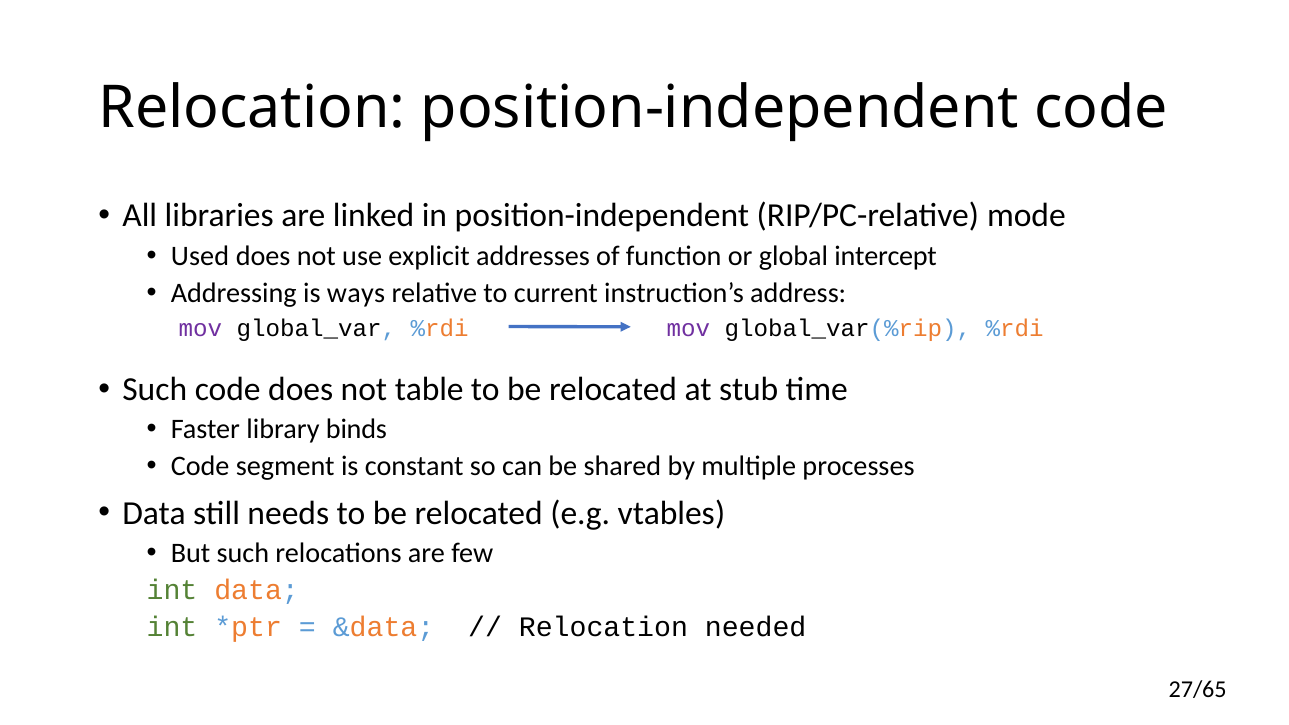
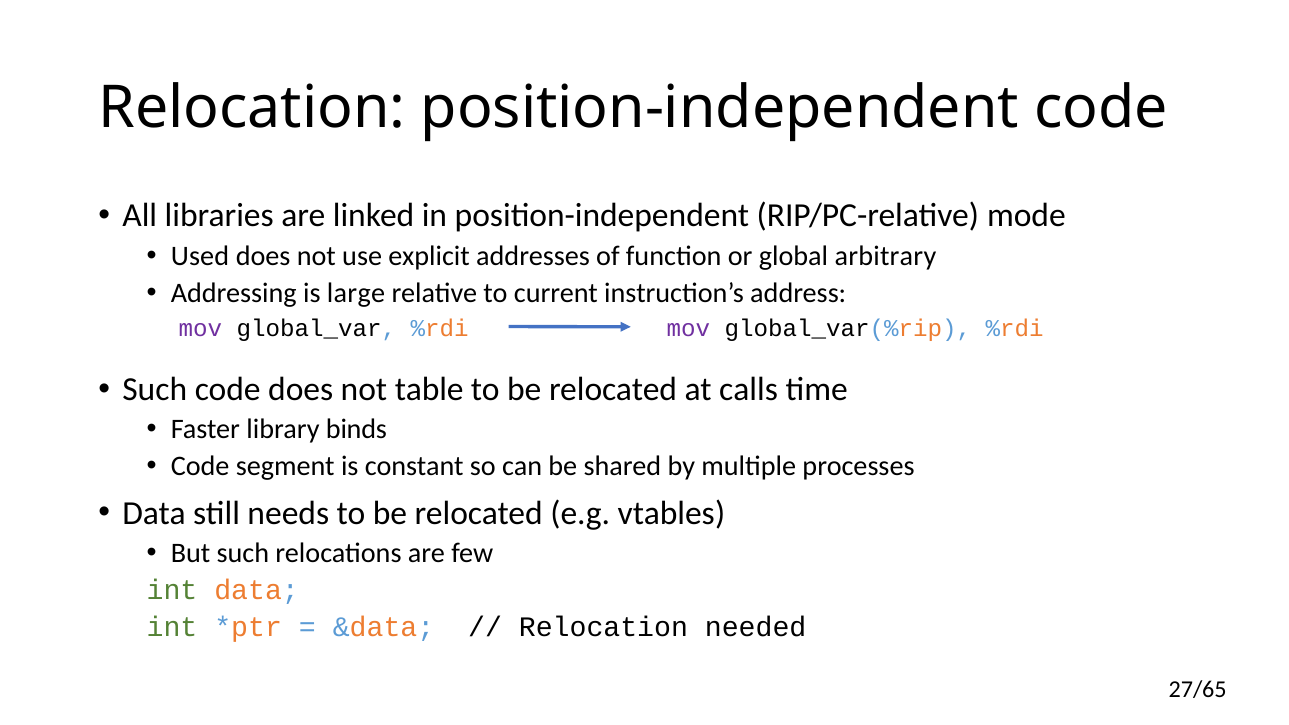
intercept: intercept -> arbitrary
ways: ways -> large
stub: stub -> calls
